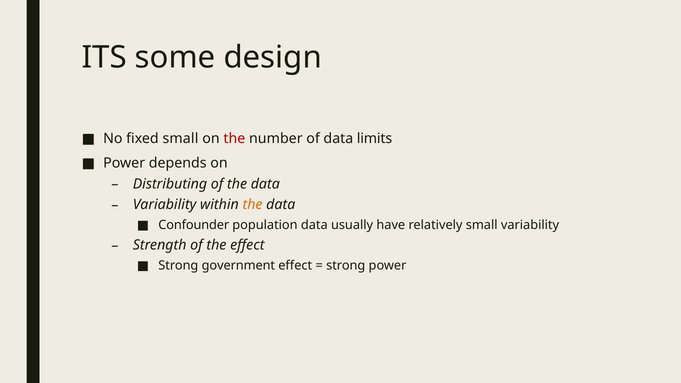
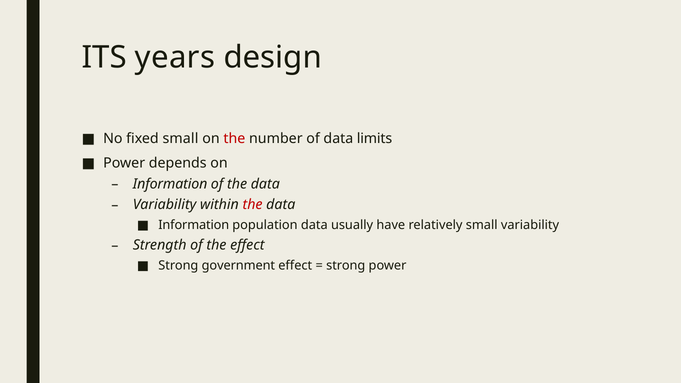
some: some -> years
Distributing at (170, 184): Distributing -> Information
the at (253, 205) colour: orange -> red
Confounder at (194, 225): Confounder -> Information
